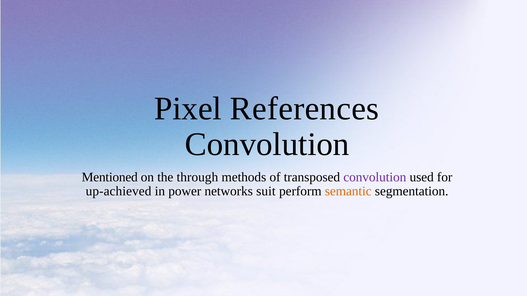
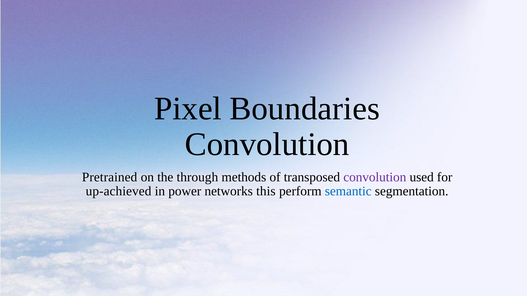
References: References -> Boundaries
Mentioned: Mentioned -> Pretrained
suit: suit -> this
semantic colour: orange -> blue
